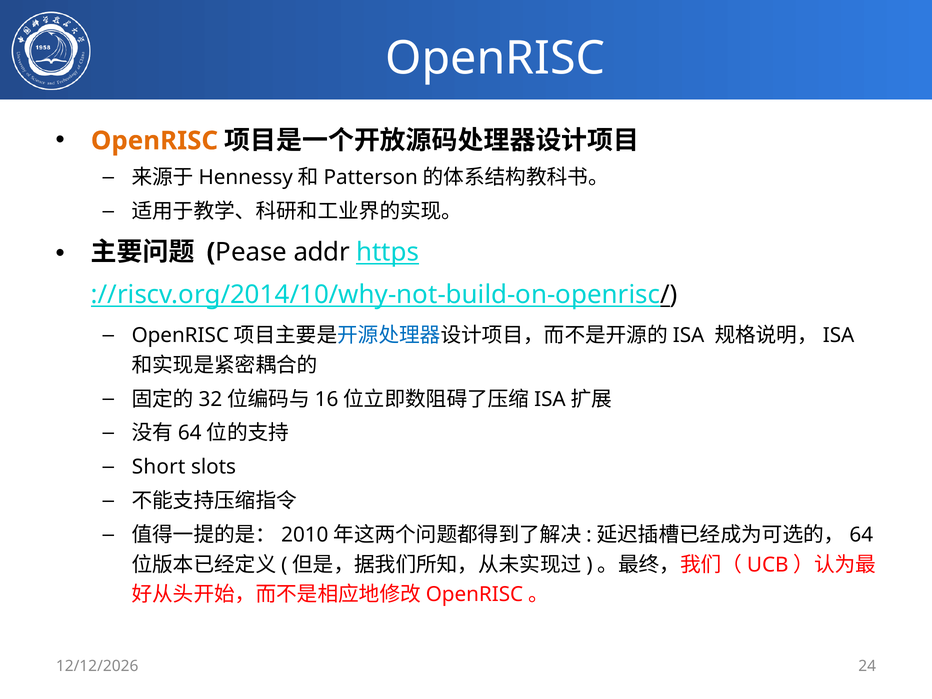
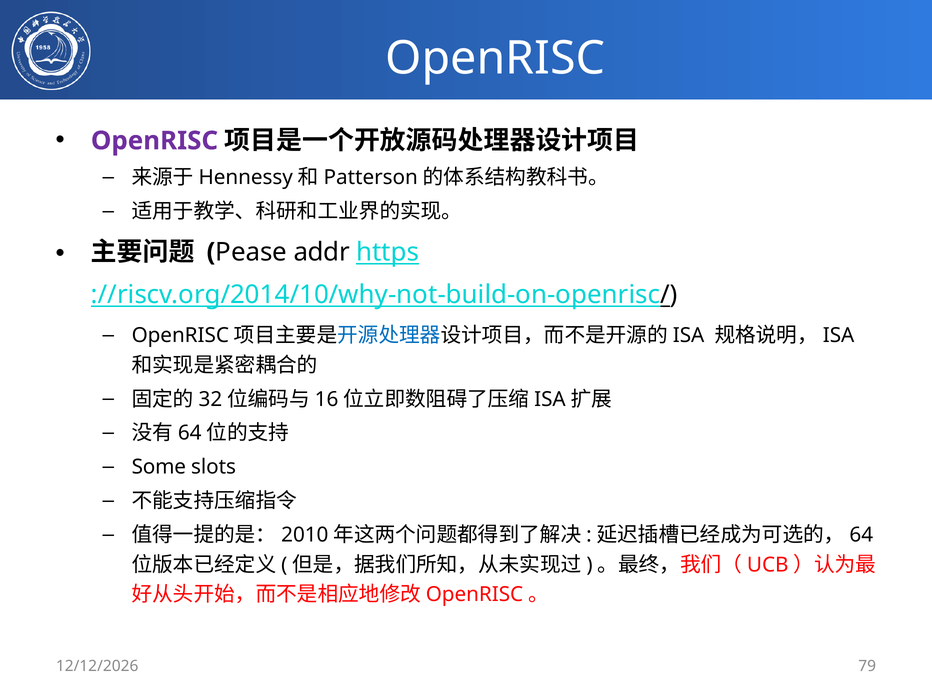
OpenRISC at (154, 141) colour: orange -> purple
Short: Short -> Some
24: 24 -> 79
